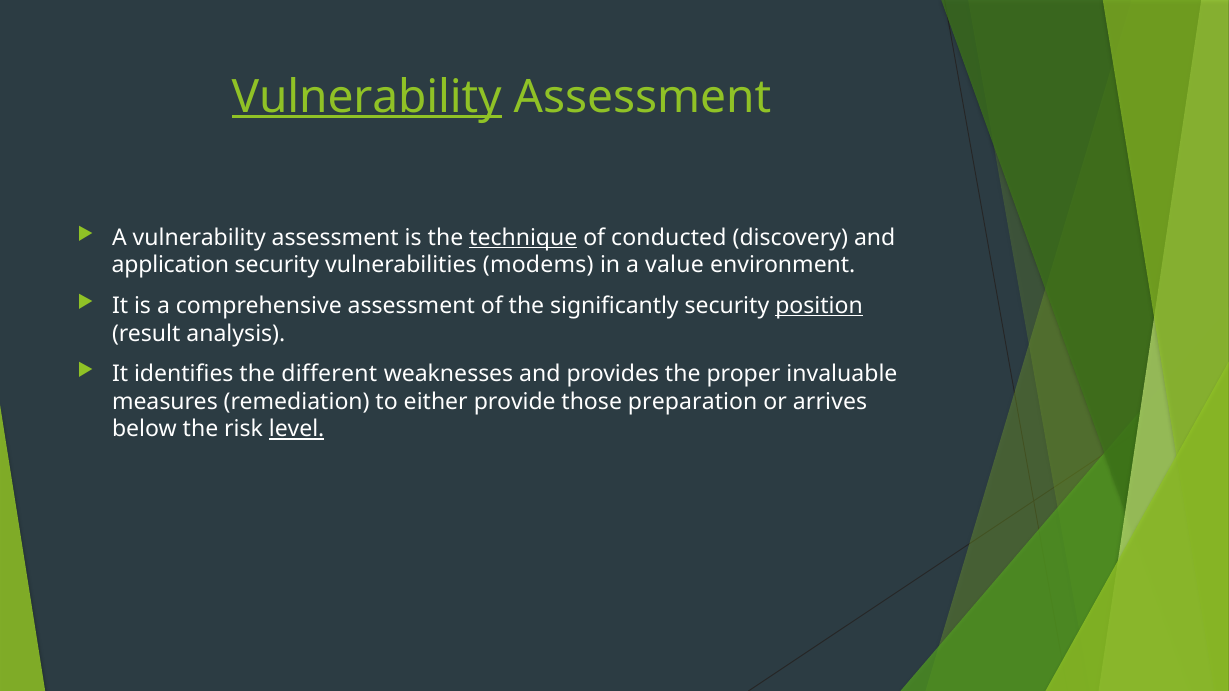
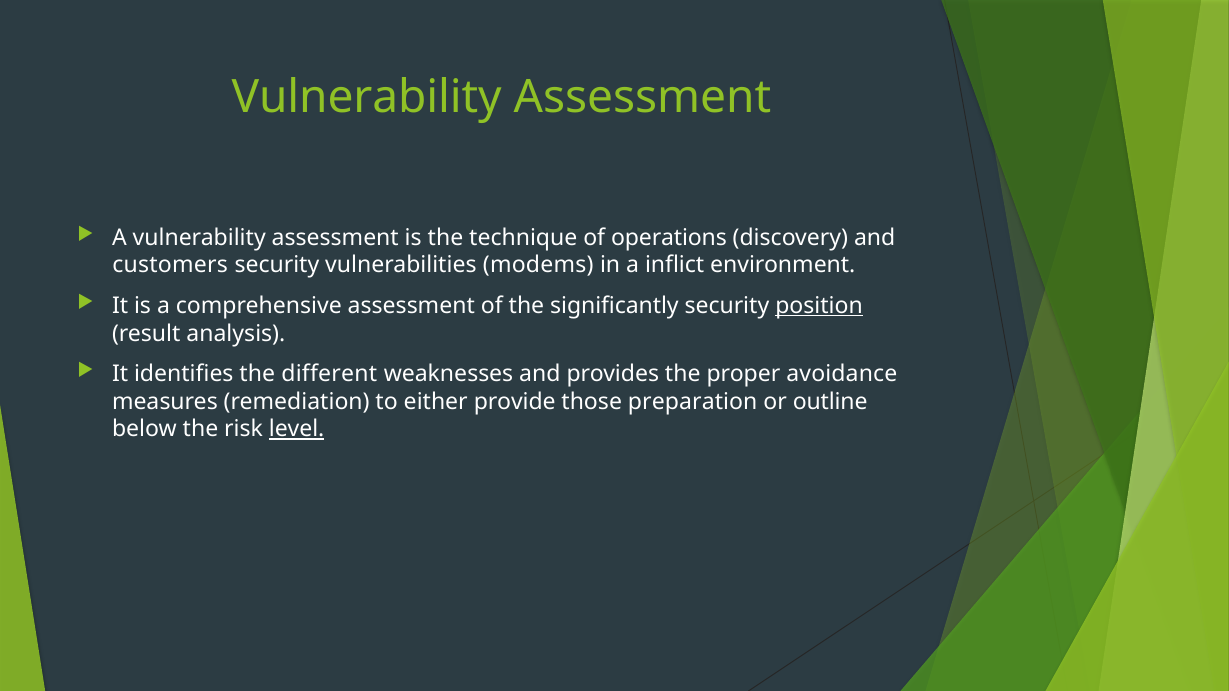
Vulnerability at (367, 97) underline: present -> none
technique underline: present -> none
conducted: conducted -> operations
application: application -> customers
value: value -> inflict
invaluable: invaluable -> avoidance
arrives: arrives -> outline
